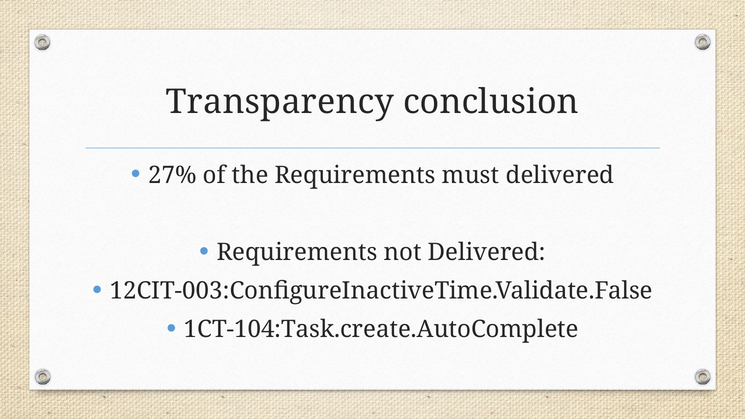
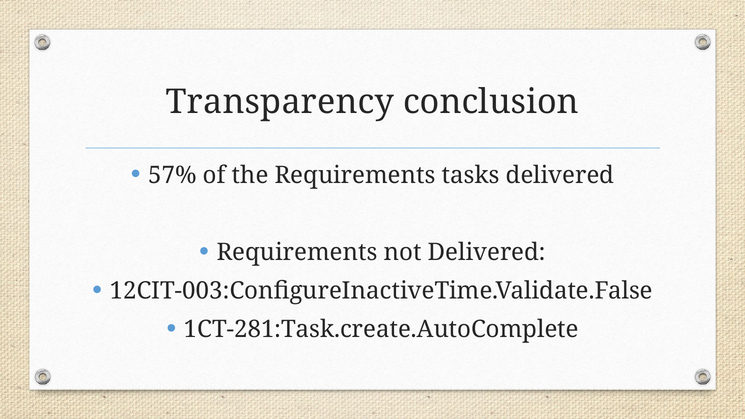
27%: 27% -> 57%
must: must -> tasks
1CT-104:Task.create.AutoComplete: 1CT-104:Task.create.AutoComplete -> 1CT-281:Task.create.AutoComplete
